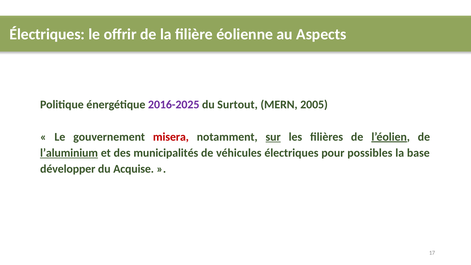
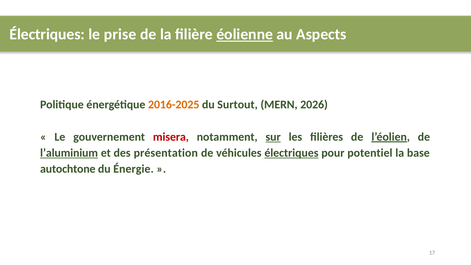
offrir: offrir -> prise
éolienne underline: none -> present
2016-2025 colour: purple -> orange
2005: 2005 -> 2026
municipalités: municipalités -> présentation
électriques at (291, 153) underline: none -> present
possibles: possibles -> potentiel
développer: développer -> autochtone
Acquise: Acquise -> Énergie
